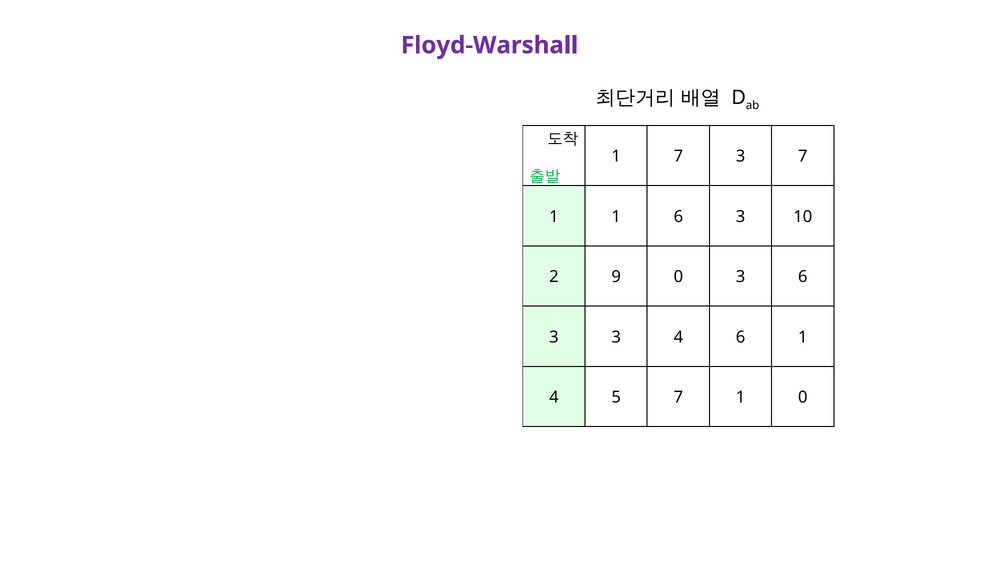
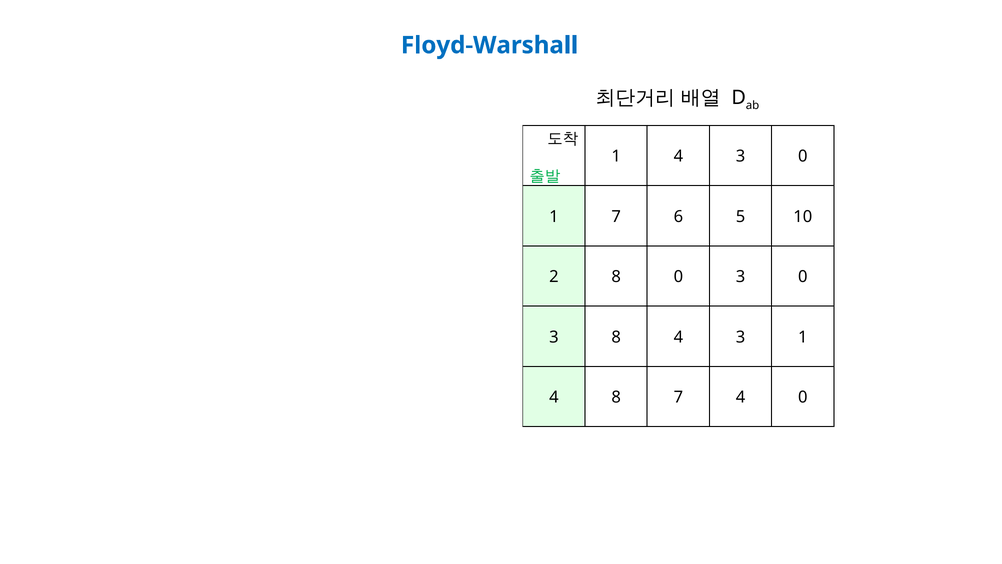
Floyd-Warshall colour: purple -> blue
7 at (678, 156): 7 -> 4
7 at (803, 156): 7 -> 0
1 1: 1 -> 7
3 at (741, 216): 3 -> 5
2 9: 9 -> 8
0 3 6: 6 -> 0
3 3: 3 -> 8
6 at (741, 337): 6 -> 3
4 5: 5 -> 8
1 at (741, 397): 1 -> 4
